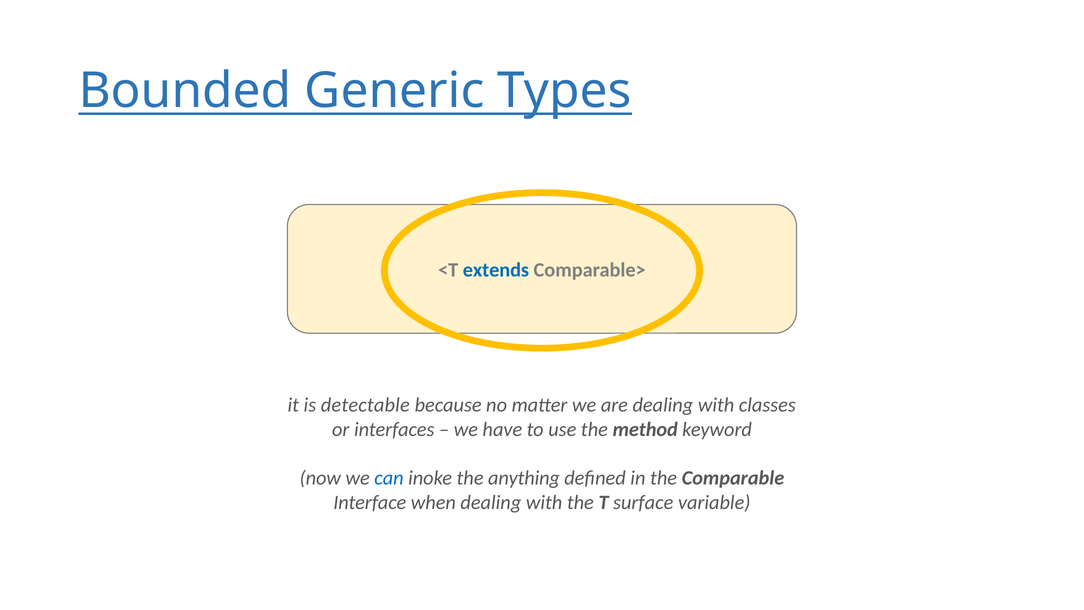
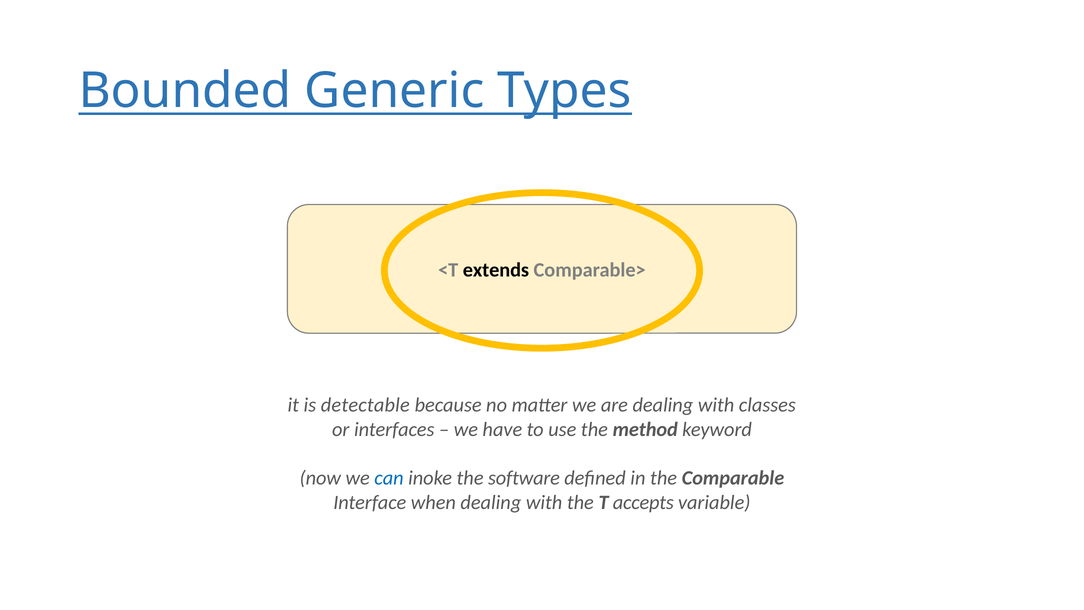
extends colour: blue -> black
anything: anything -> software
surface: surface -> accepts
